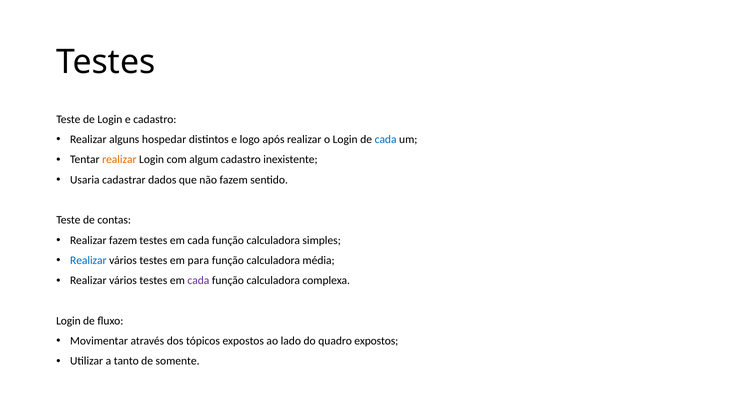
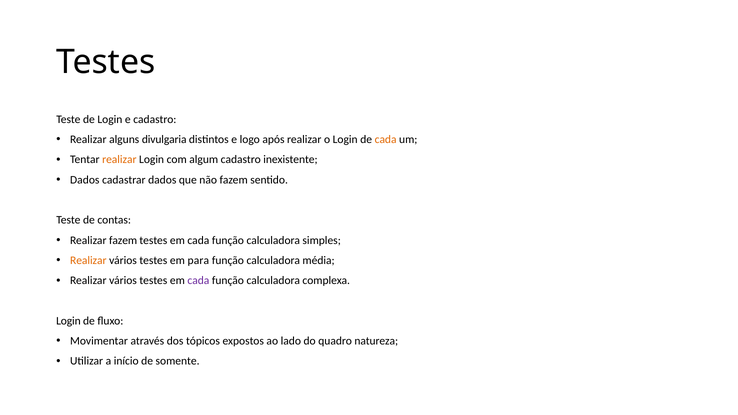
hospedar: hospedar -> divulgaria
cada at (386, 140) colour: blue -> orange
Usaria at (85, 180): Usaria -> Dados
Realizar at (88, 261) colour: blue -> orange
quadro expostos: expostos -> natureza
tanto: tanto -> início
